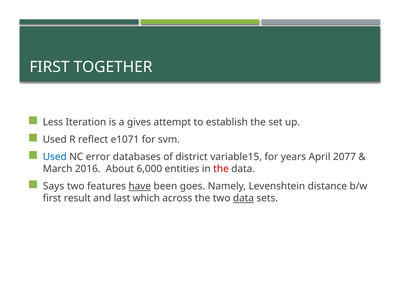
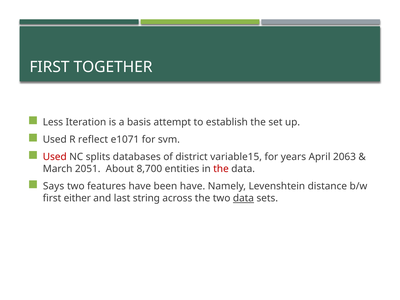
gives: gives -> basis
Used at (55, 157) colour: blue -> red
error: error -> splits
2077: 2077 -> 2063
2016: 2016 -> 2051
6,000: 6,000 -> 8,700
have at (140, 186) underline: present -> none
been goes: goes -> have
result: result -> either
which: which -> string
